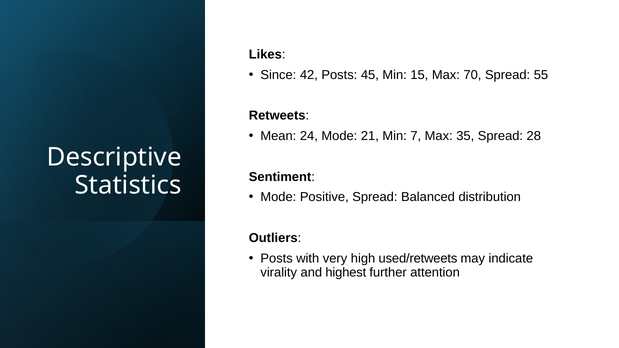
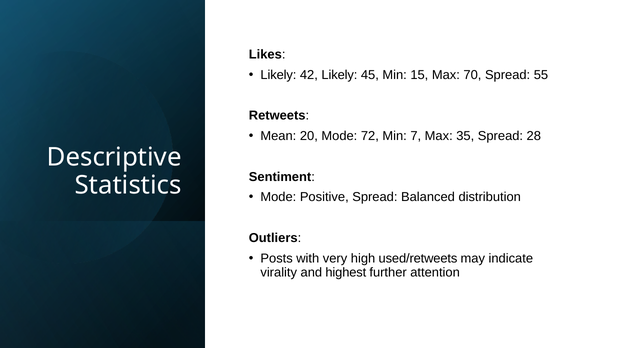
Since at (278, 75): Since -> Likely
42 Posts: Posts -> Likely
24: 24 -> 20
21: 21 -> 72
